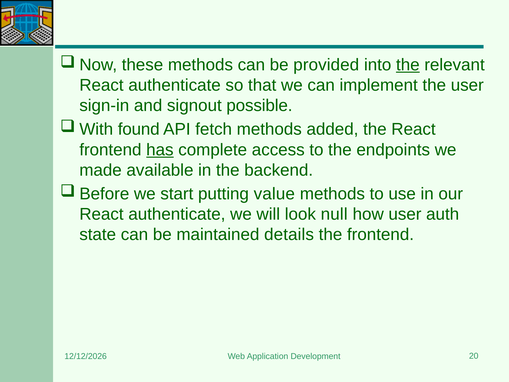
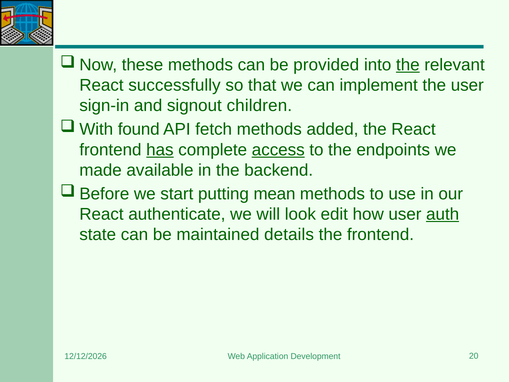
authenticate at (175, 85): authenticate -> successfully
possible: possible -> children
access underline: none -> present
value: value -> mean
null: null -> edit
auth underline: none -> present
